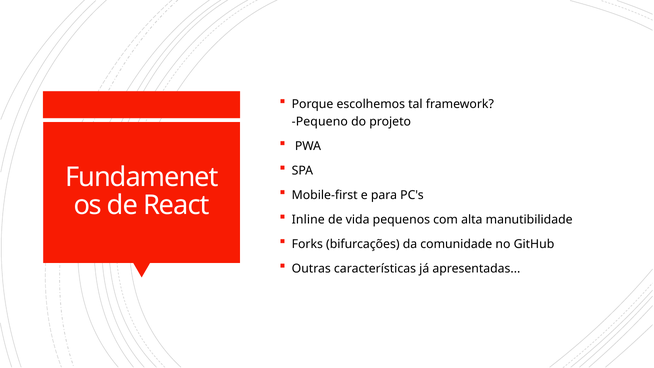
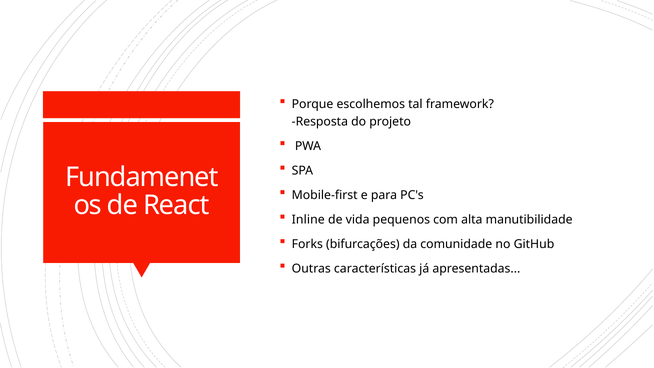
Pequeno: Pequeno -> Resposta
